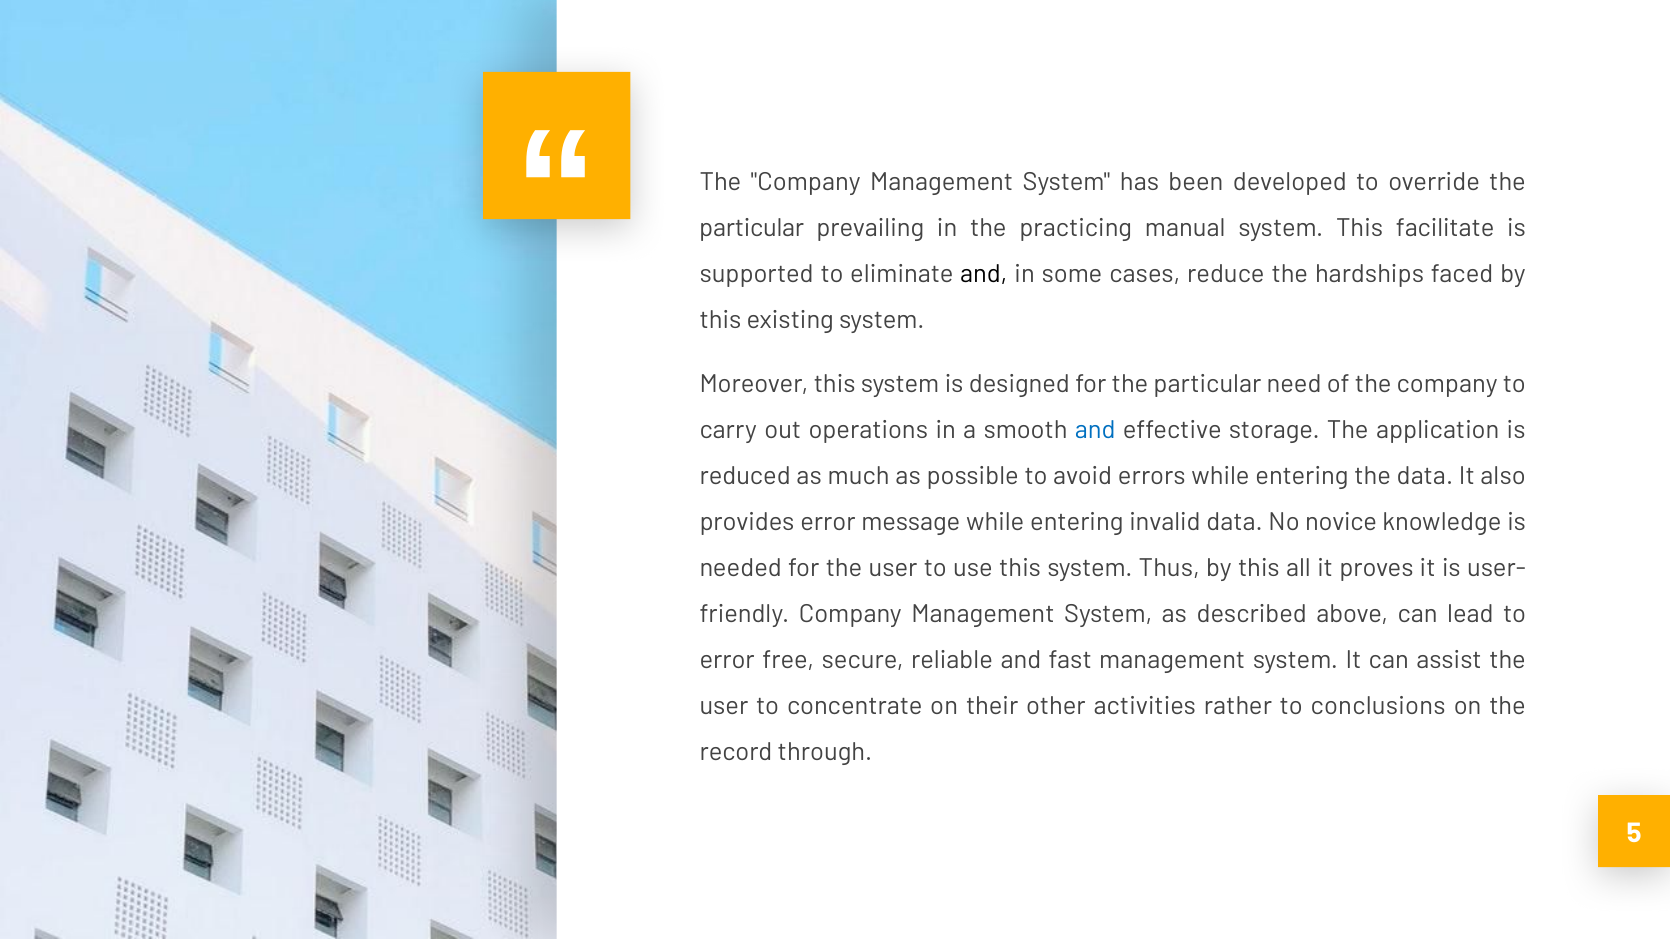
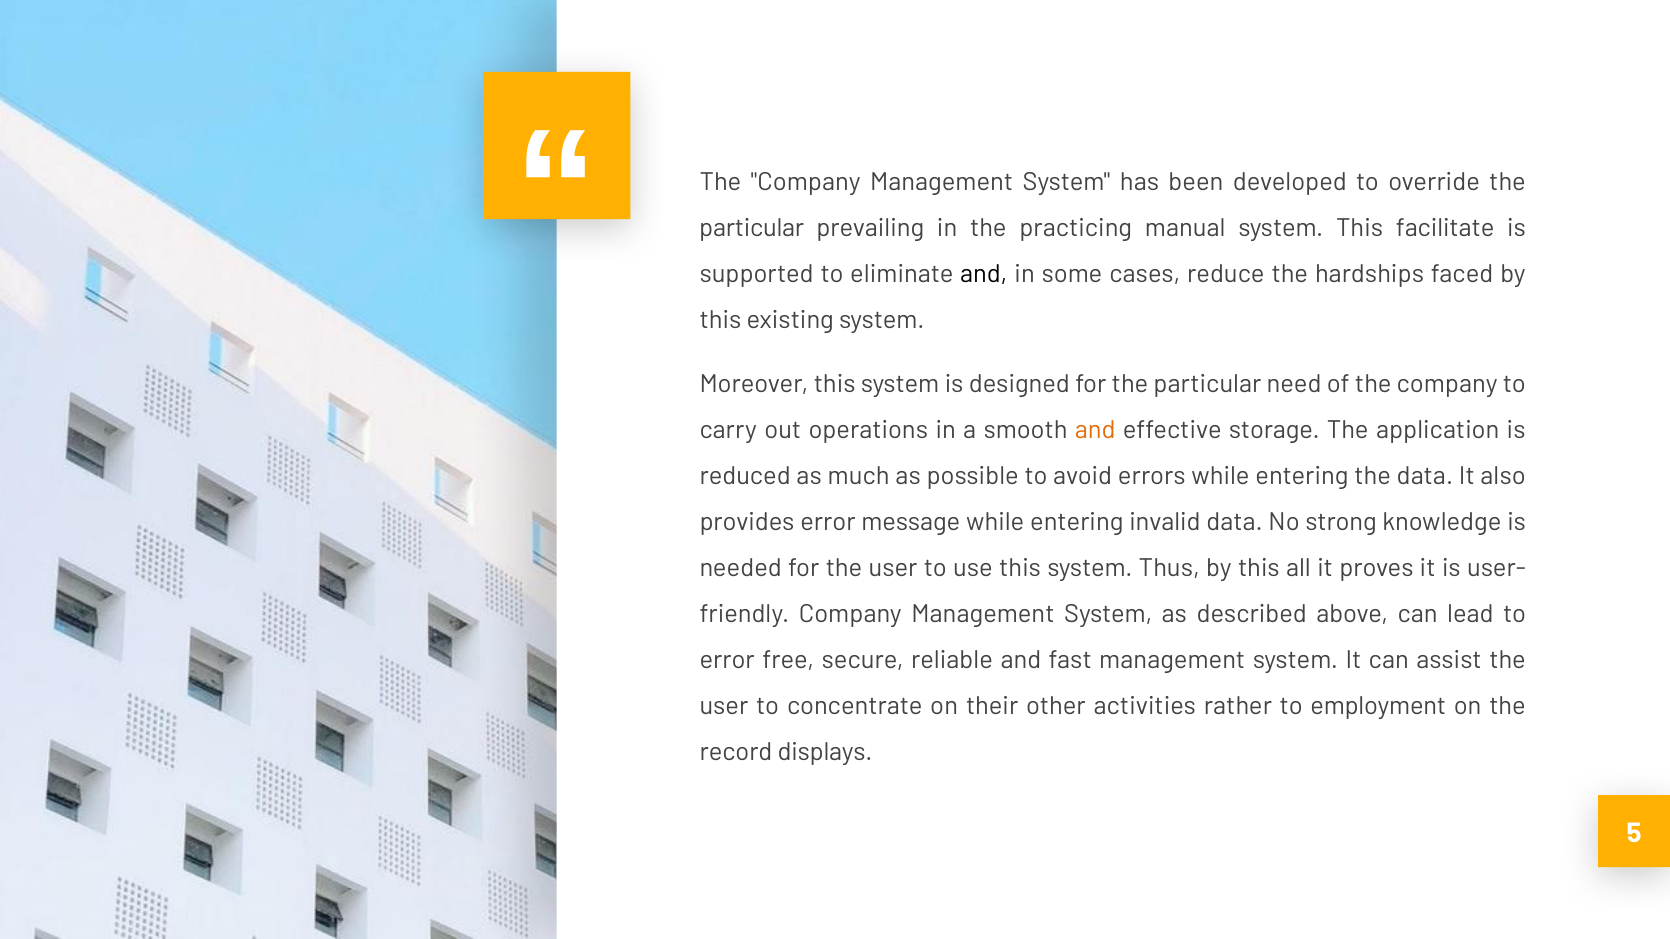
and at (1095, 430) colour: blue -> orange
novice: novice -> strong
conclusions: conclusions -> employment
through: through -> displays
